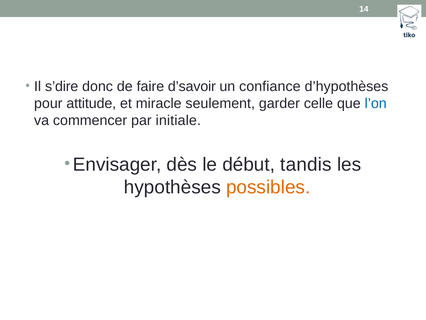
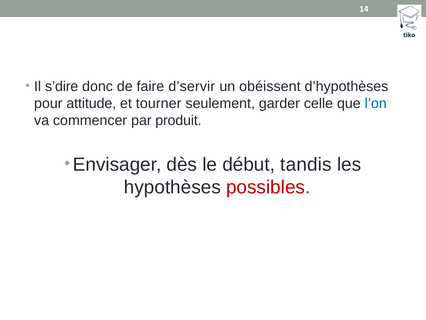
d’savoir: d’savoir -> d’servir
confiance: confiance -> obéissent
miracle: miracle -> tourner
initiale: initiale -> produit
possibles colour: orange -> red
